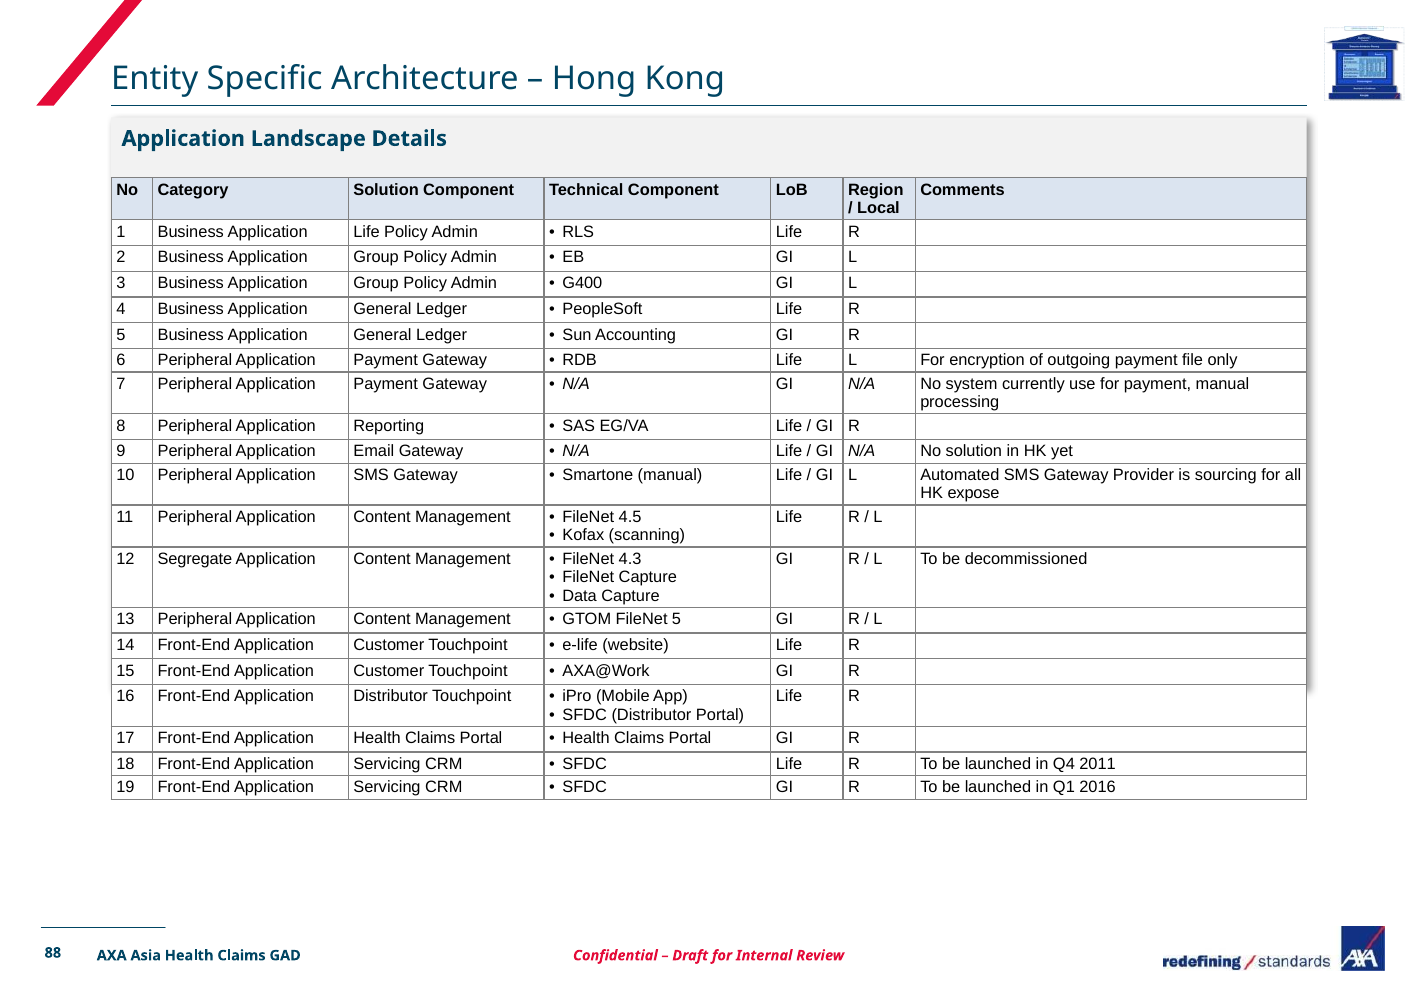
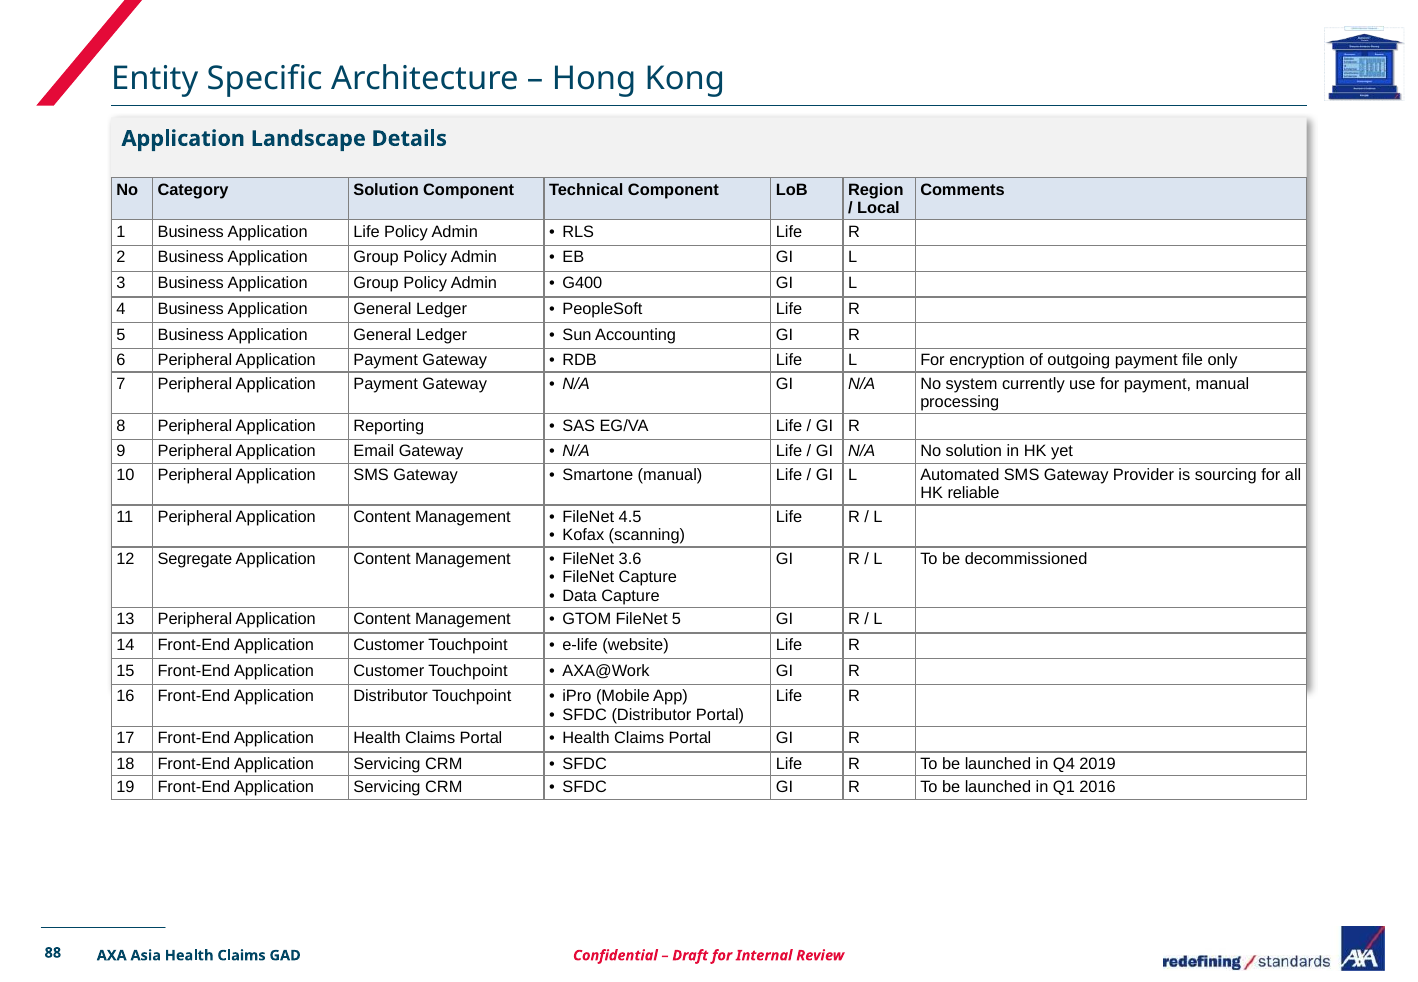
expose: expose -> reliable
4.3: 4.3 -> 3.6
2011: 2011 -> 2019
